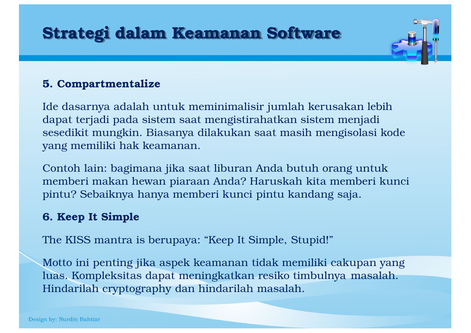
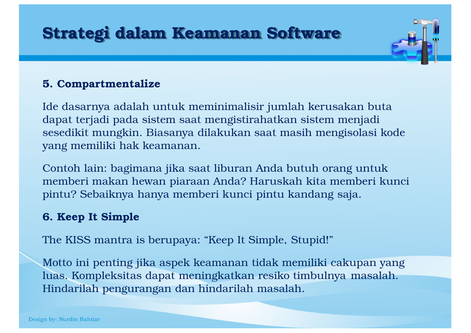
lebih: lebih -> buta
cryptography: cryptography -> pengurangan
